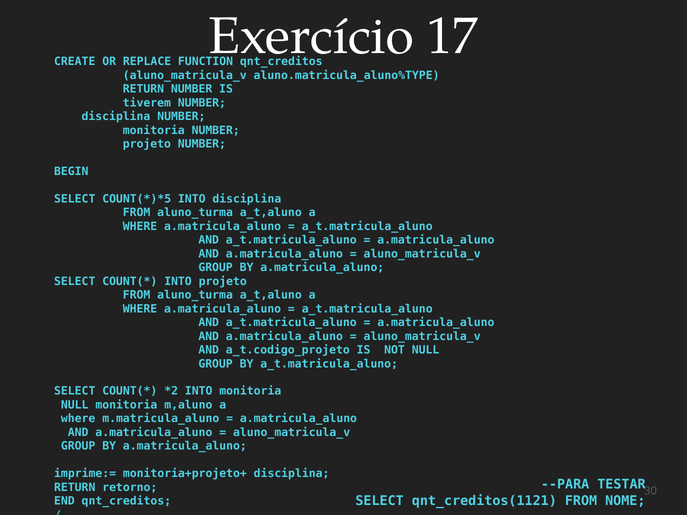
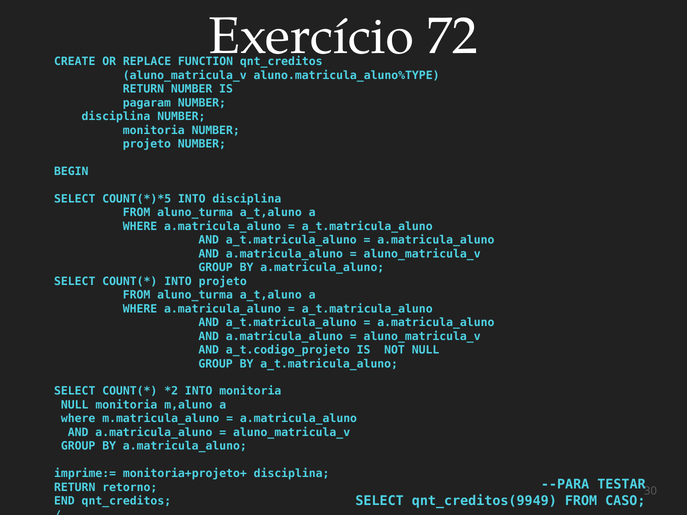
17: 17 -> 72
tiverem: tiverem -> pagaram
qnt_creditos(1121: qnt_creditos(1121 -> qnt_creditos(9949
NOME: NOME -> CASO
